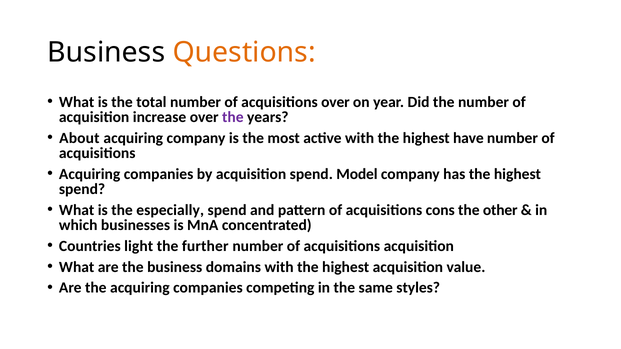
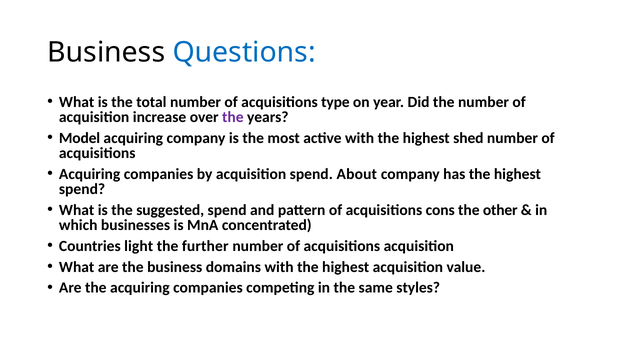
Questions colour: orange -> blue
acquisitions over: over -> type
About: About -> Model
have: have -> shed
Model: Model -> About
especially: especially -> suggested
